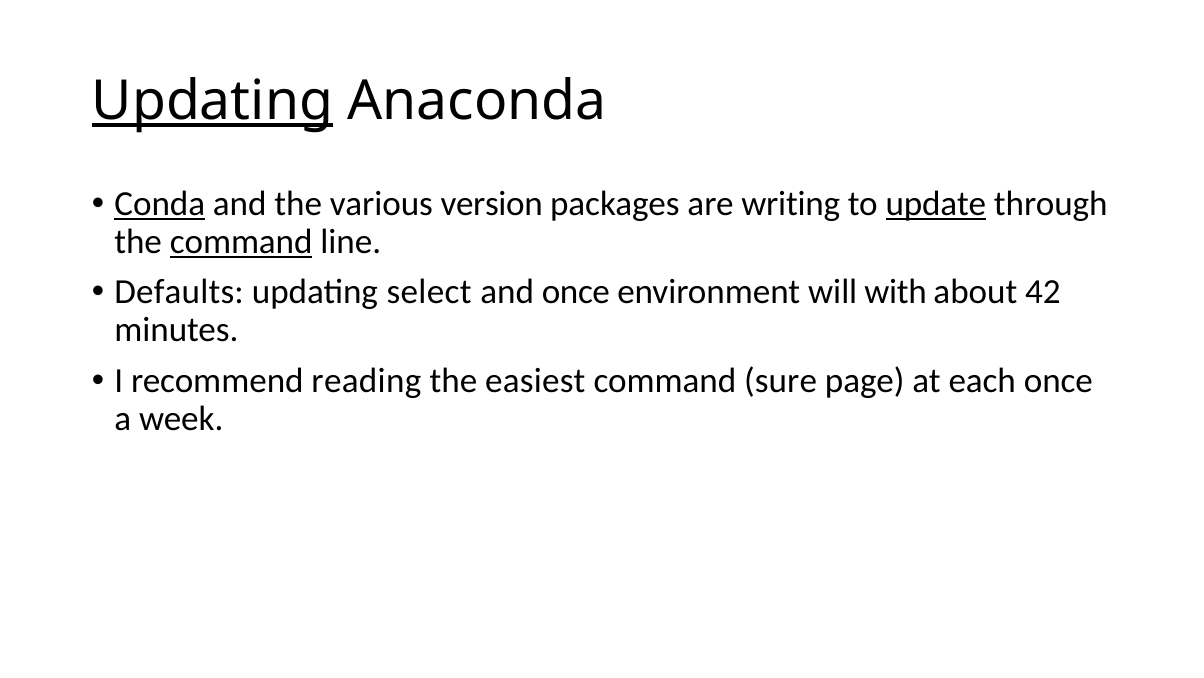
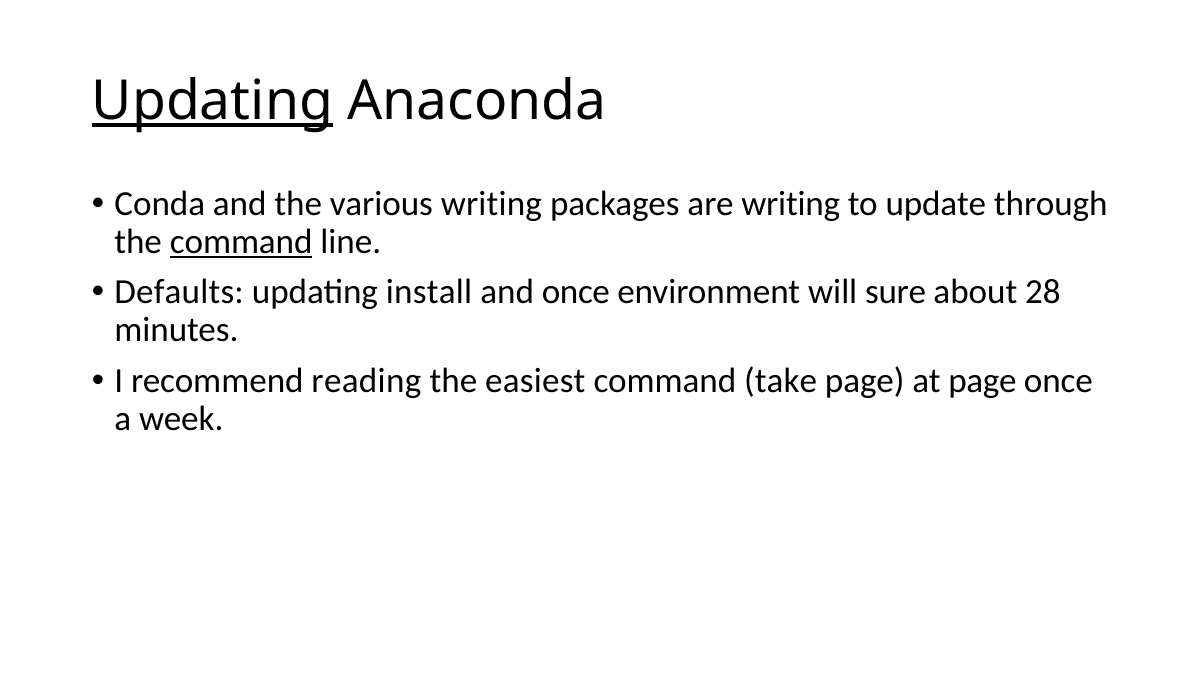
Conda underline: present -> none
various version: version -> writing
update underline: present -> none
select: select -> install
with: with -> sure
42: 42 -> 28
sure: sure -> take
at each: each -> page
